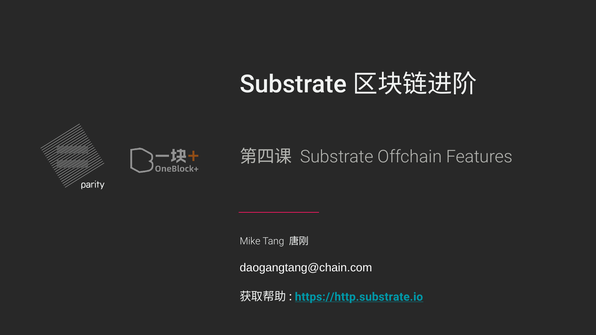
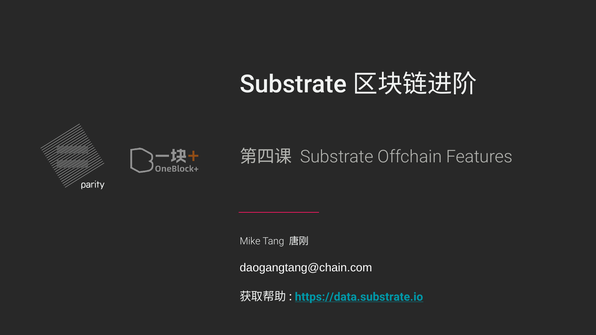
https://http.substrate.io: https://http.substrate.io -> https://data.substrate.io
